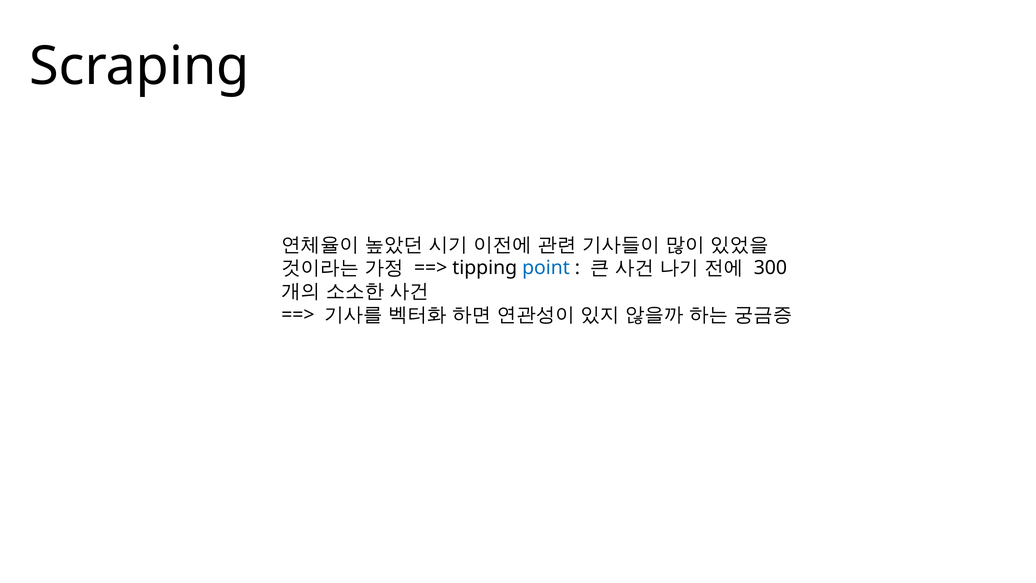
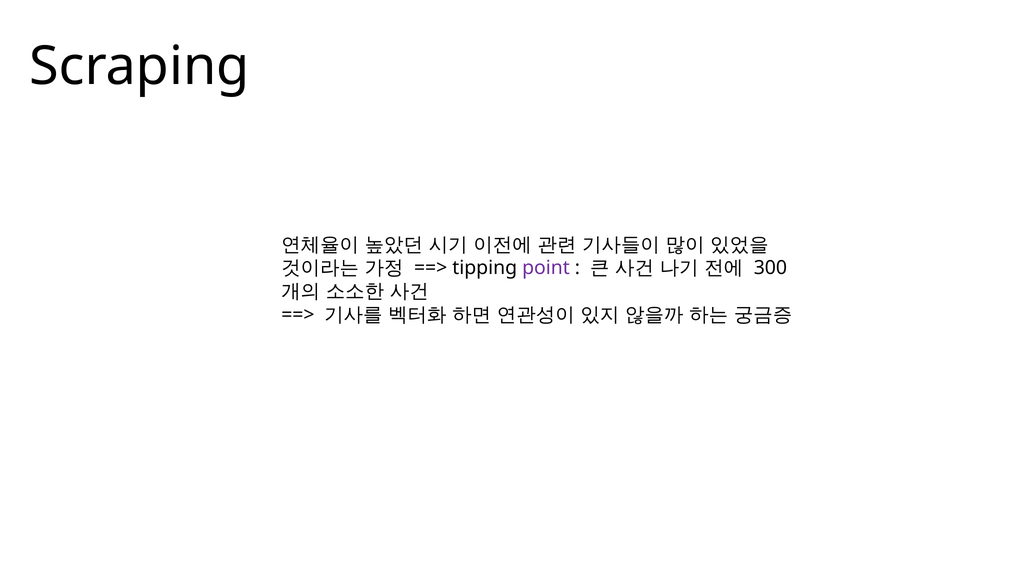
point colour: blue -> purple
